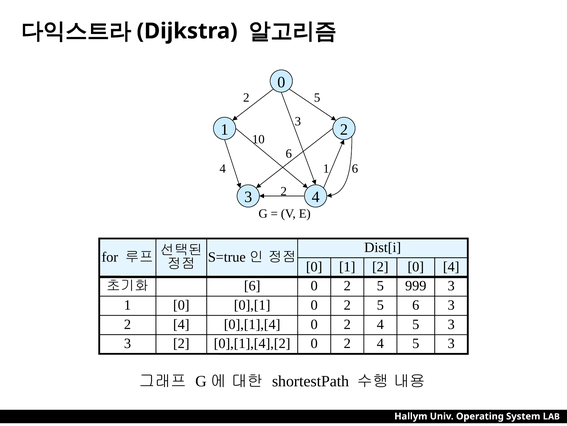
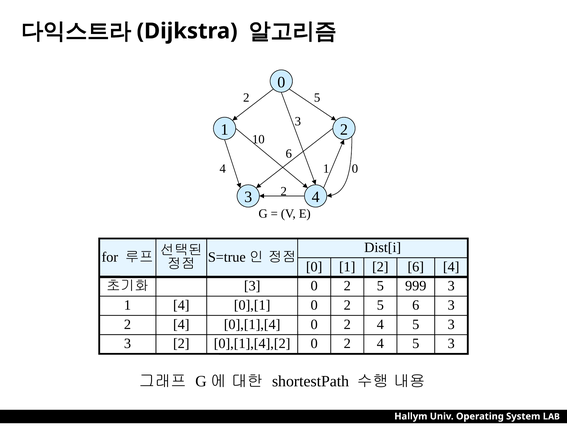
4 1 6: 6 -> 0
0 at (416, 266): 0 -> 6
6 at (252, 285): 6 -> 3
0 at (181, 305): 0 -> 4
